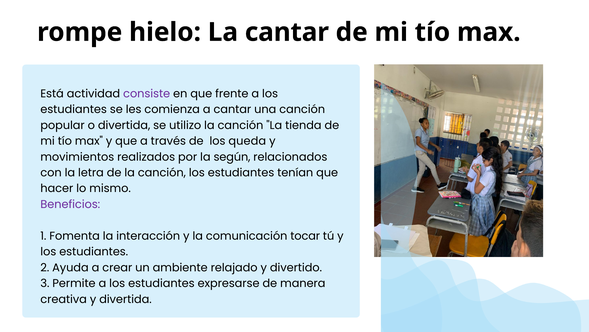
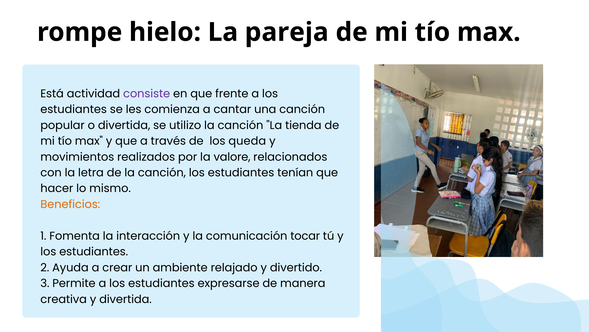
La cantar: cantar -> pareja
según: según -> valore
Beneficios colour: purple -> orange
